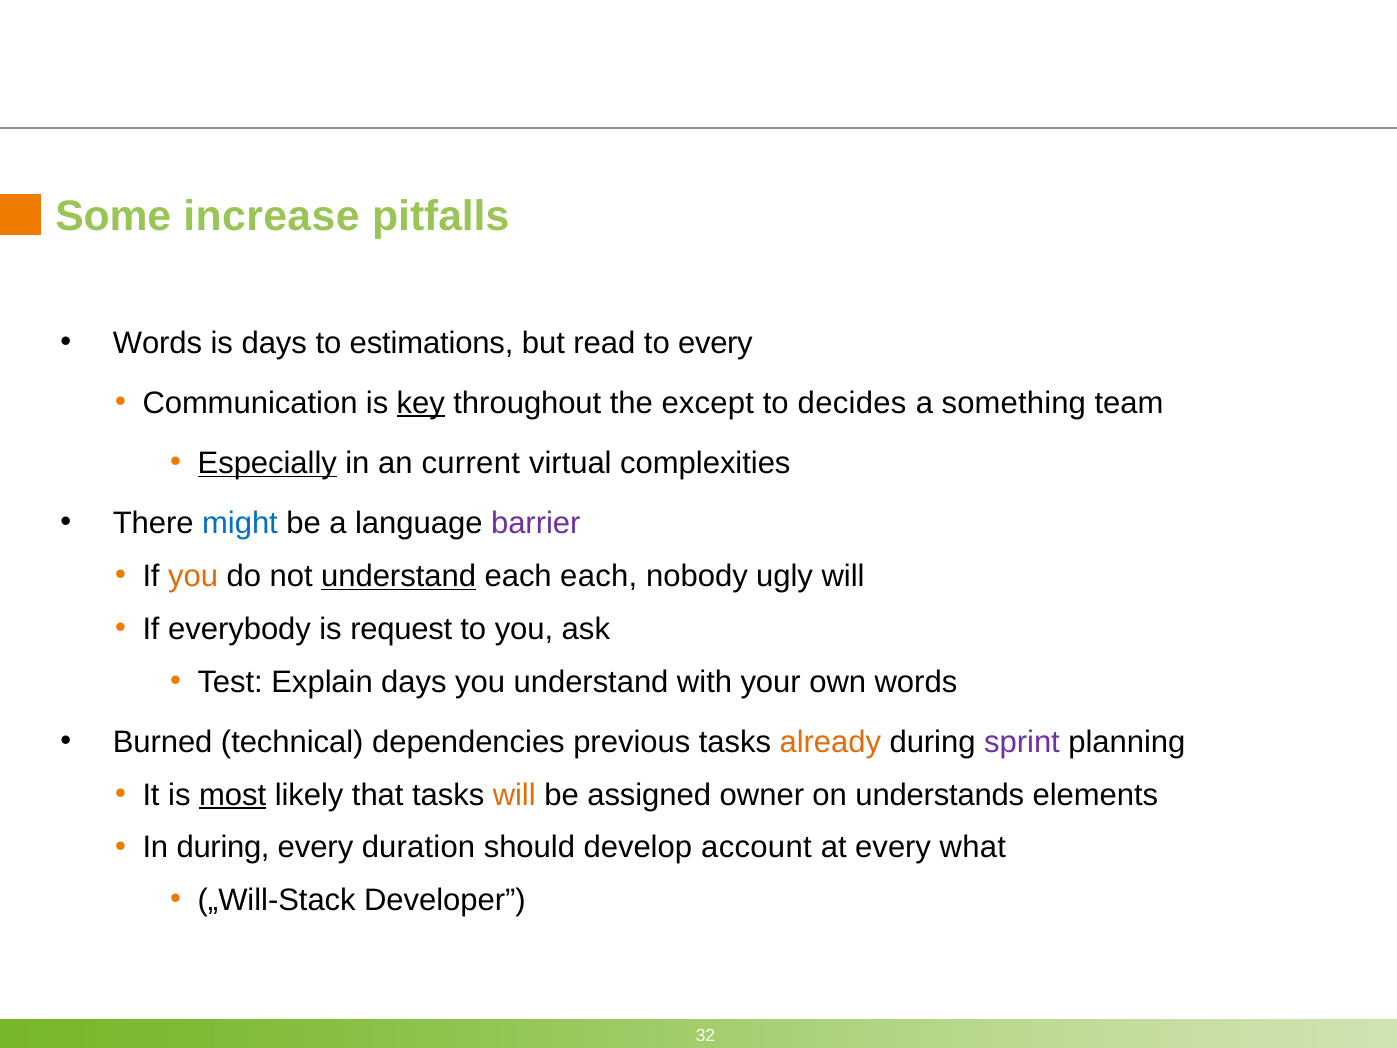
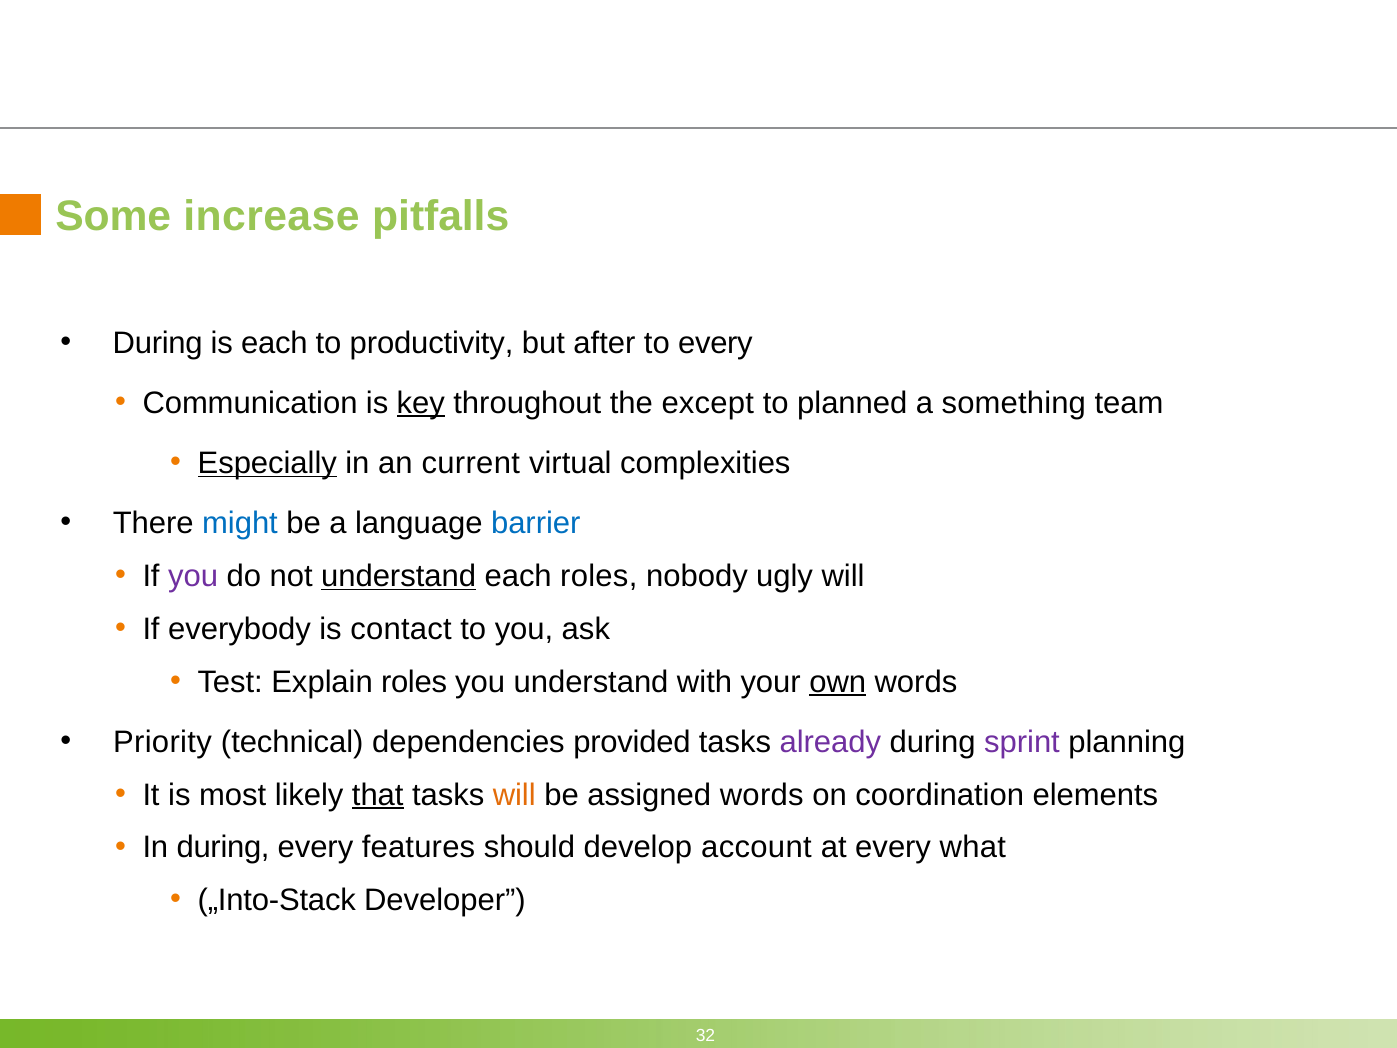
Words at (157, 343): Words -> During
is days: days -> each
estimations: estimations -> productivity
read: read -> after
decides: decides -> planned
barrier colour: purple -> blue
you at (193, 576) colour: orange -> purple
each each: each -> roles
request: request -> contact
Explain days: days -> roles
own underline: none -> present
Burned: Burned -> Priority
previous: previous -> provided
already colour: orange -> purple
most underline: present -> none
that underline: none -> present
assigned owner: owner -> words
understands: understands -> coordination
duration: duration -> features
„Will-Stack: „Will-Stack -> „Into-Stack
